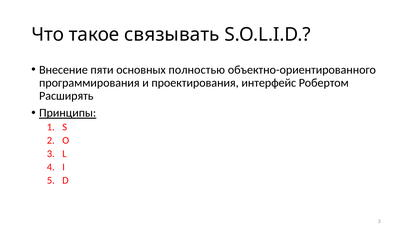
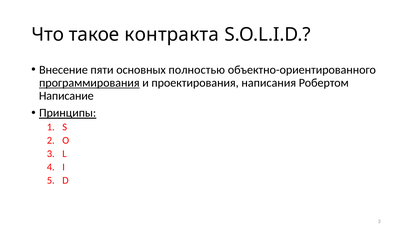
связывать: связывать -> контракта
программирования underline: none -> present
интерфейс: интерфейс -> написания
Расширять: Расширять -> Написание
